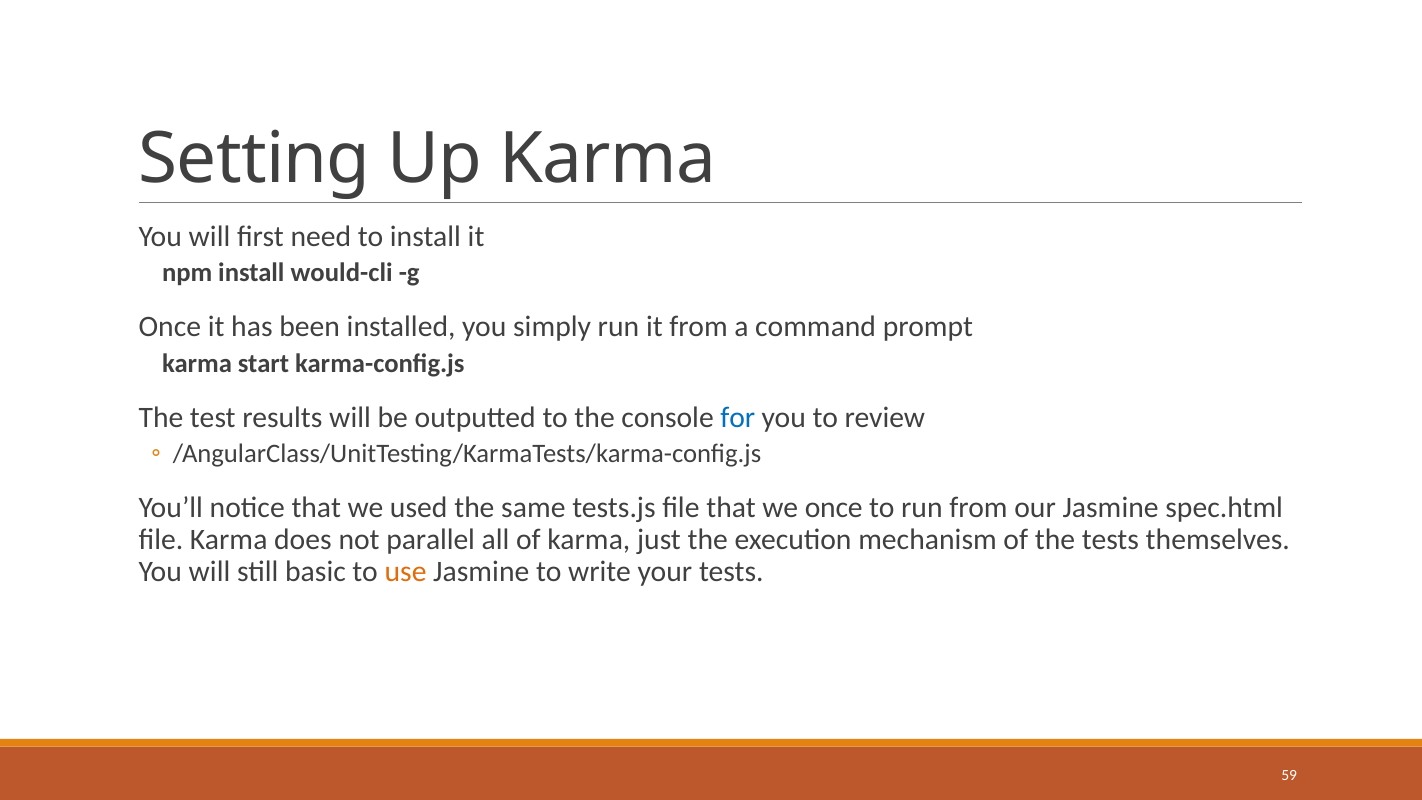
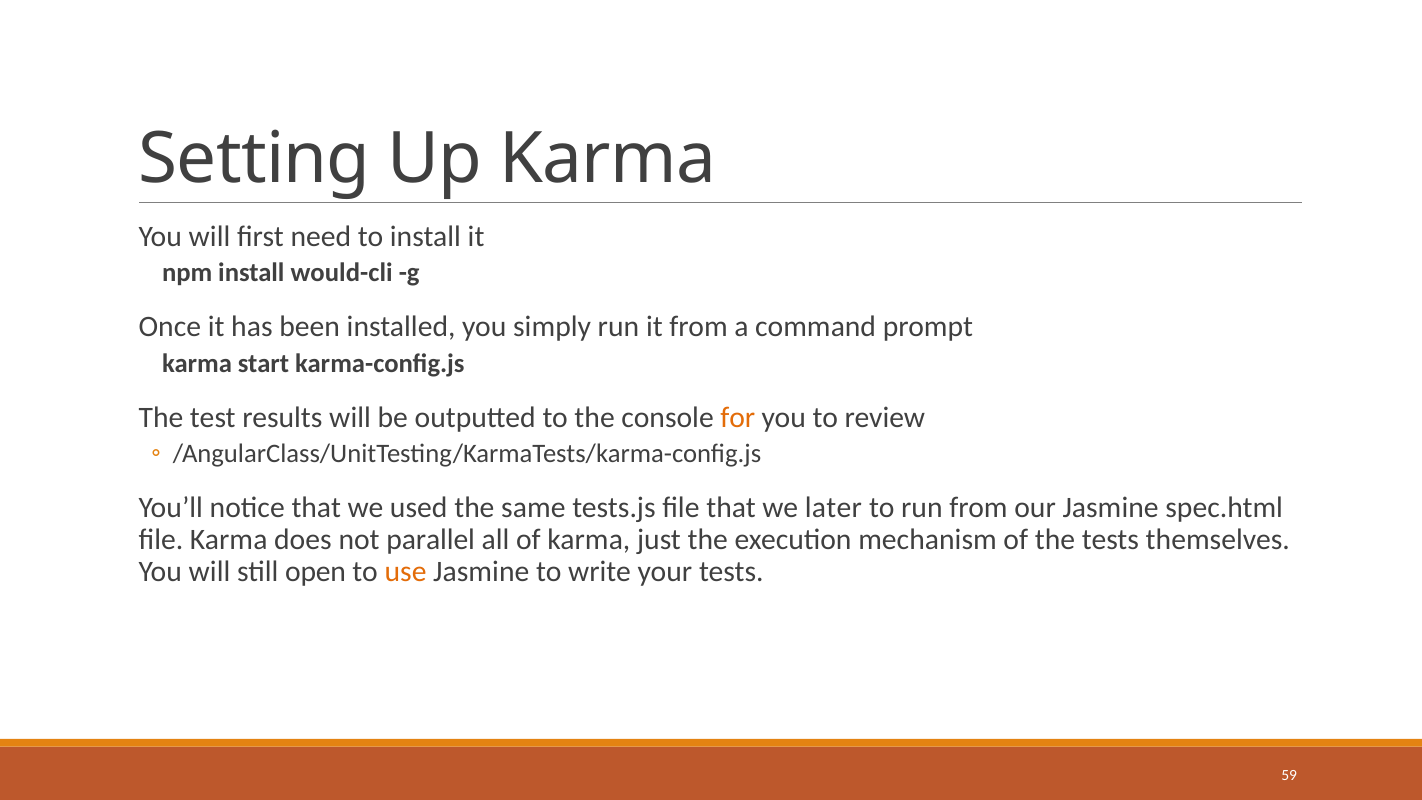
for colour: blue -> orange
we once: once -> later
basic: basic -> open
